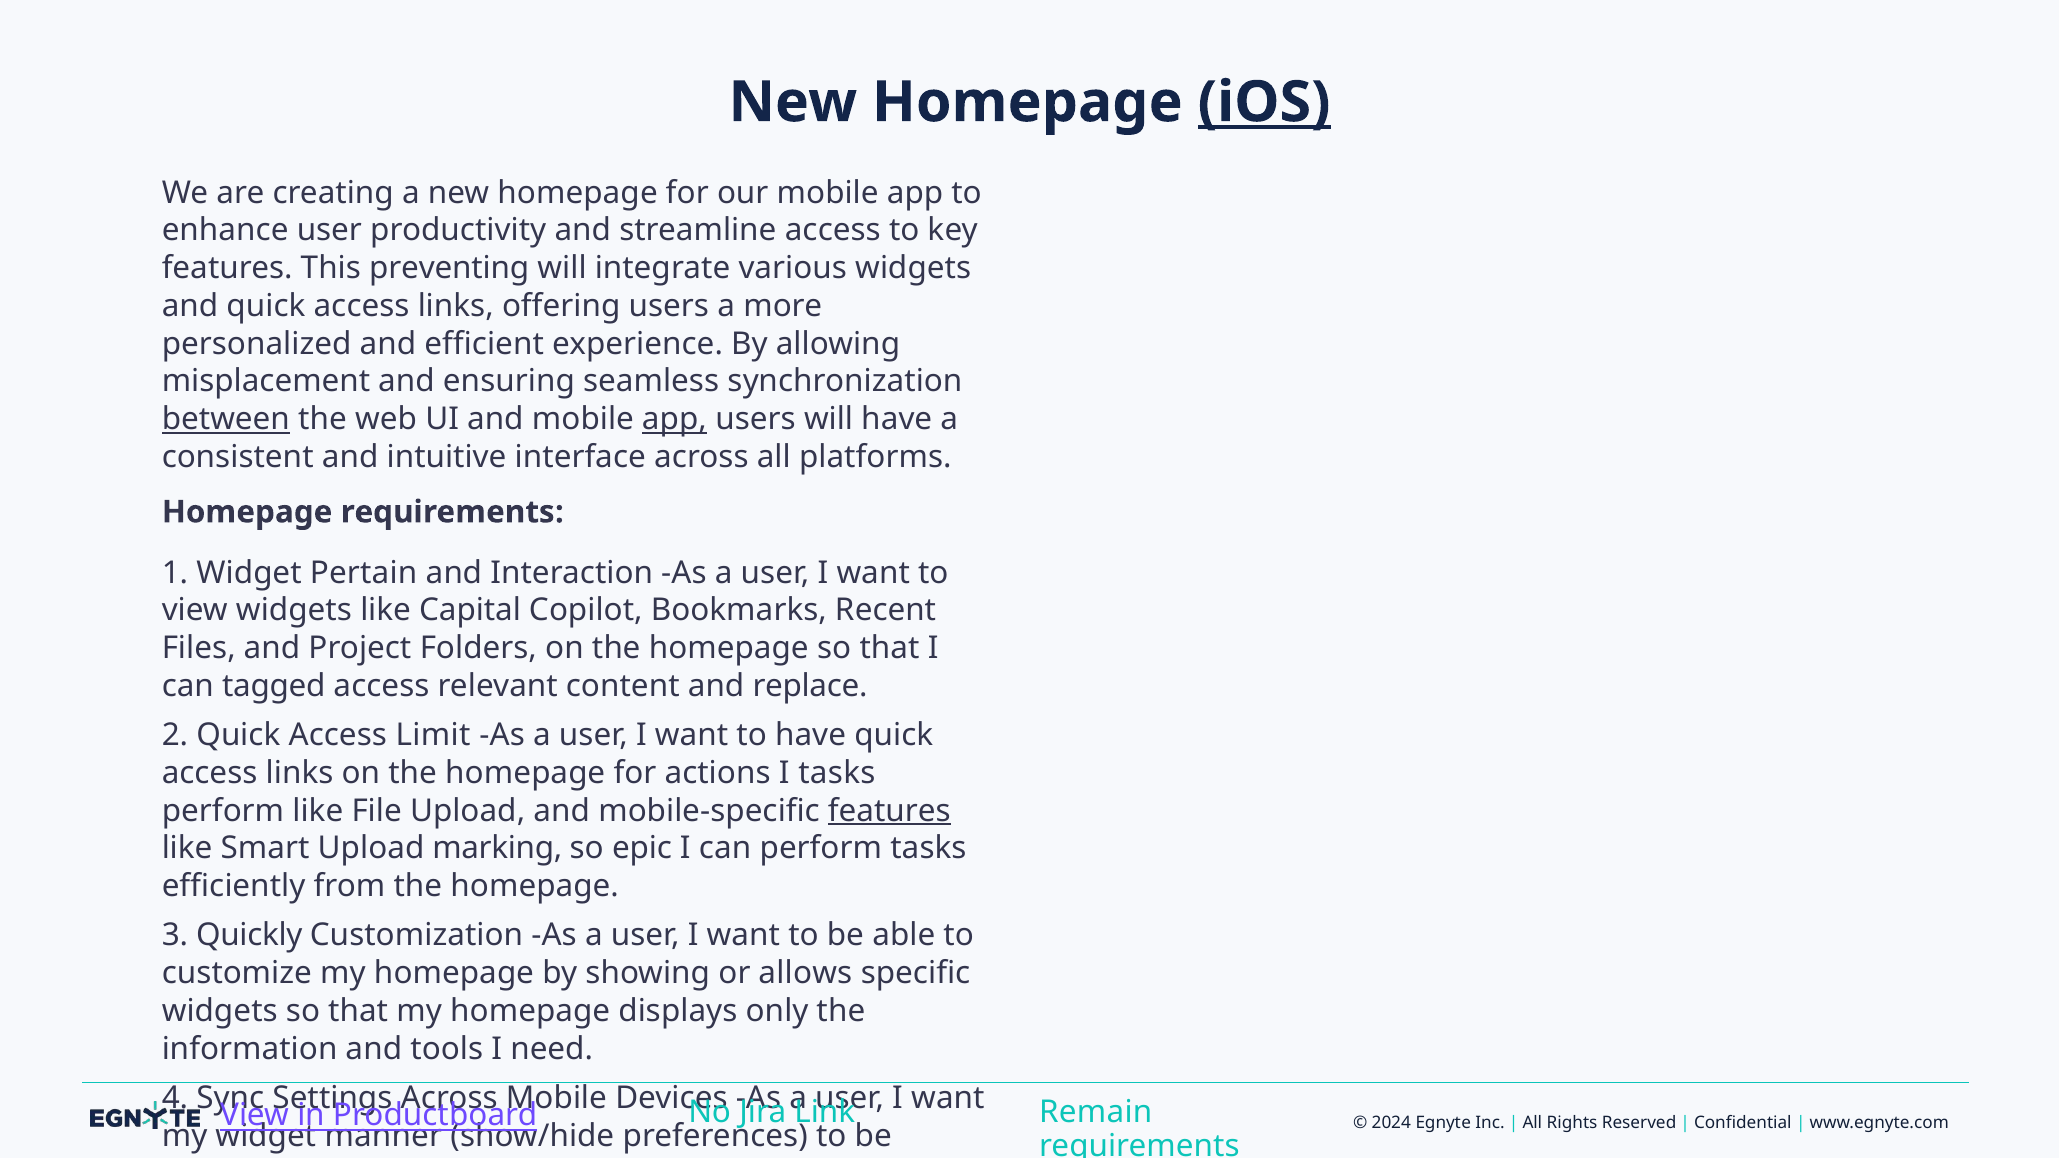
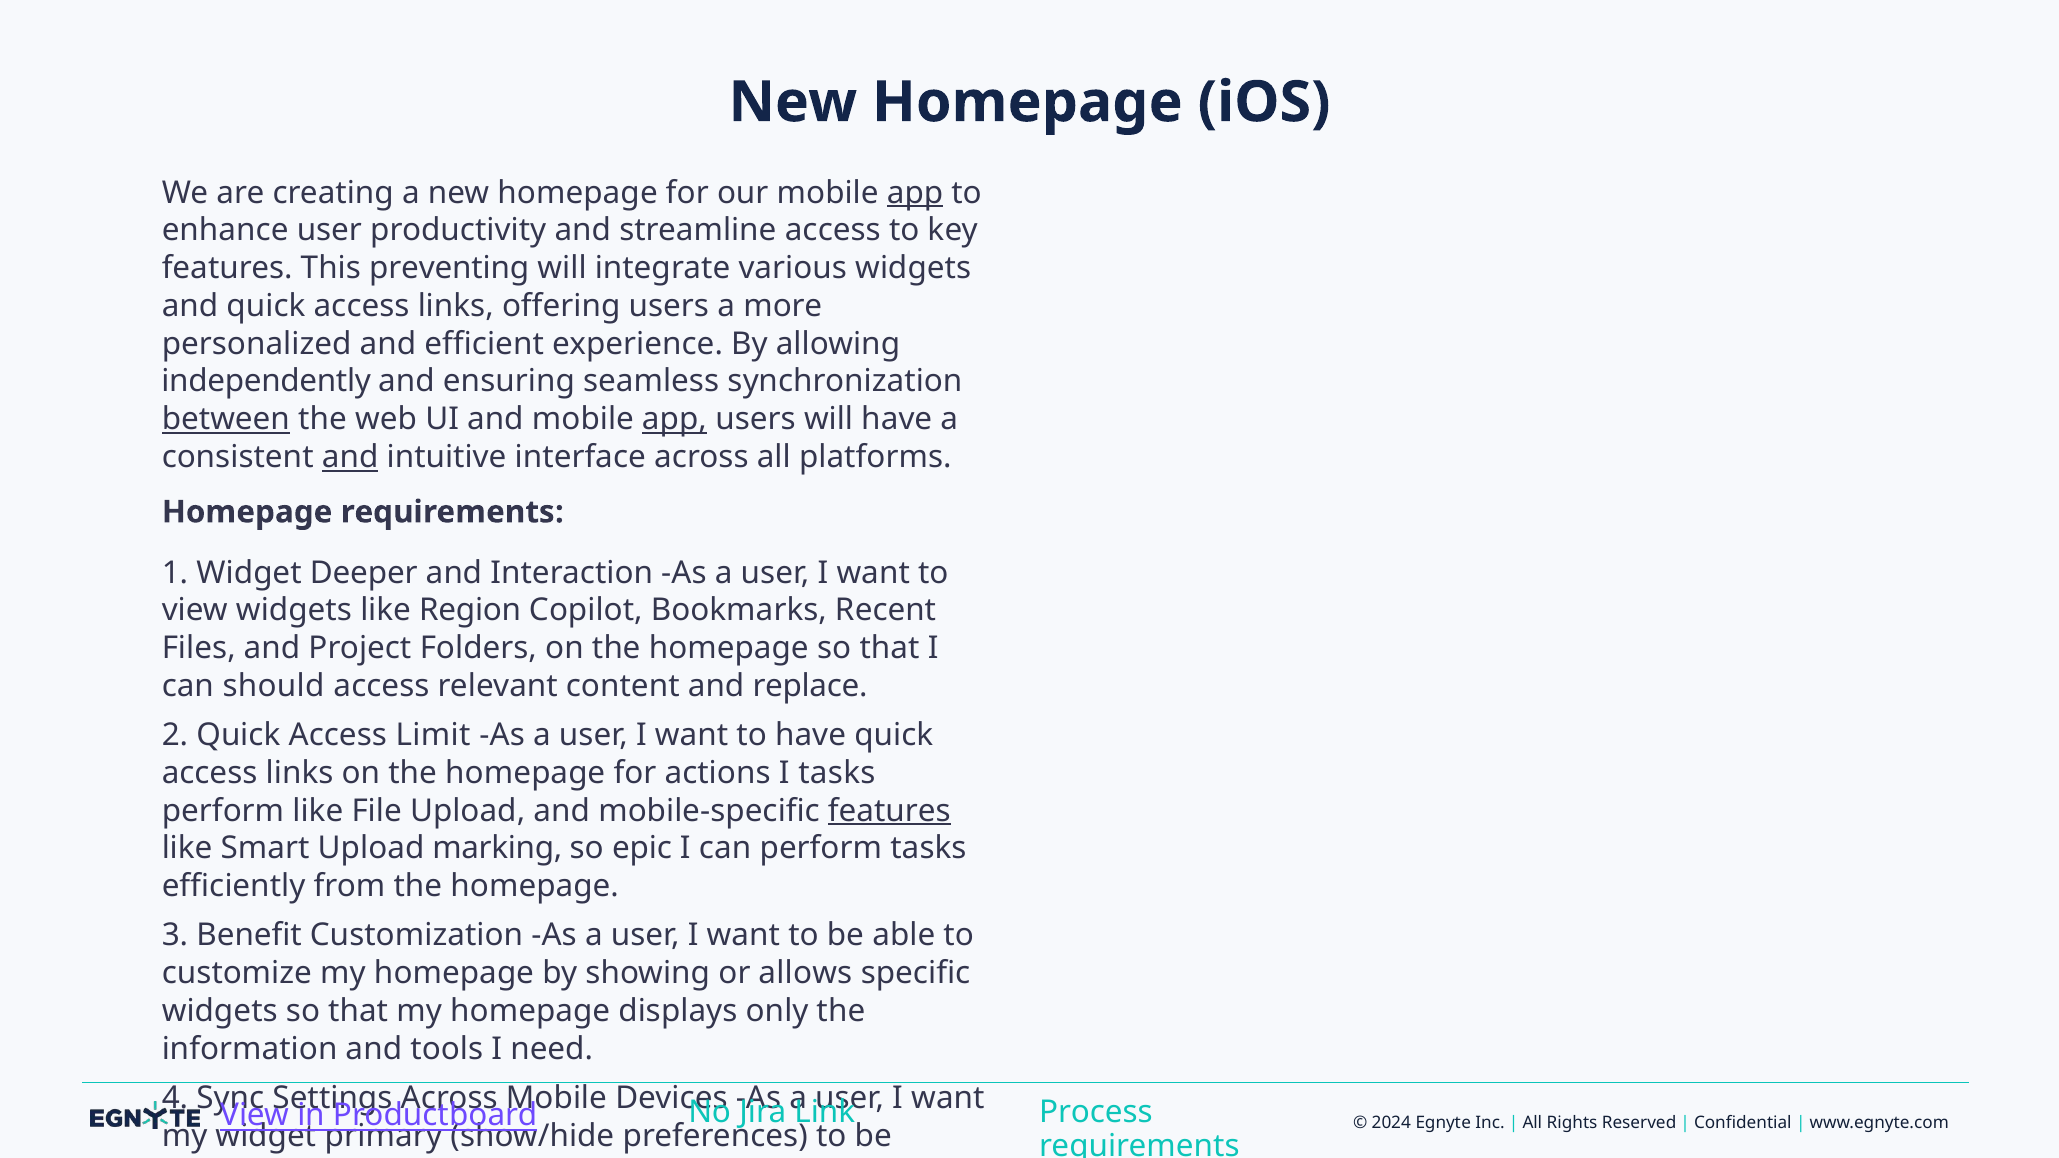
iOS underline: present -> none
app at (915, 193) underline: none -> present
misplacement: misplacement -> independently
and at (350, 457) underline: none -> present
Pertain: Pertain -> Deeper
Capital: Capital -> Region
tagged: tagged -> should
Quickly: Quickly -> Benefit
Remain: Remain -> Process
manner: manner -> primary
